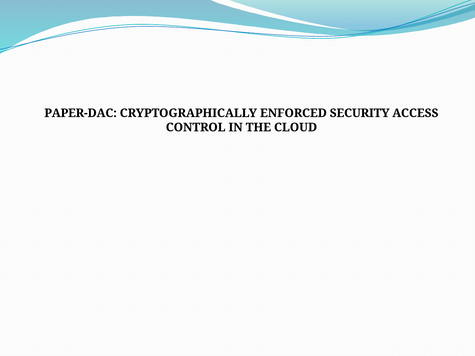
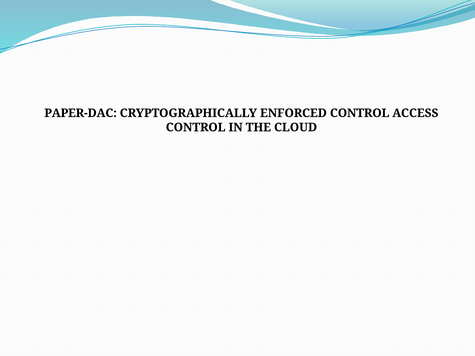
ENFORCED SECURITY: SECURITY -> CONTROL
